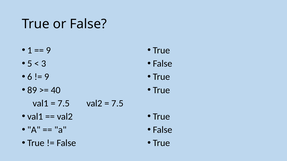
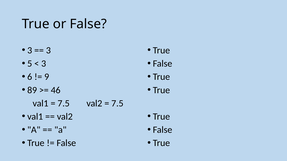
1 at (30, 50): 1 -> 3
9 at (48, 50): 9 -> 3
40: 40 -> 46
